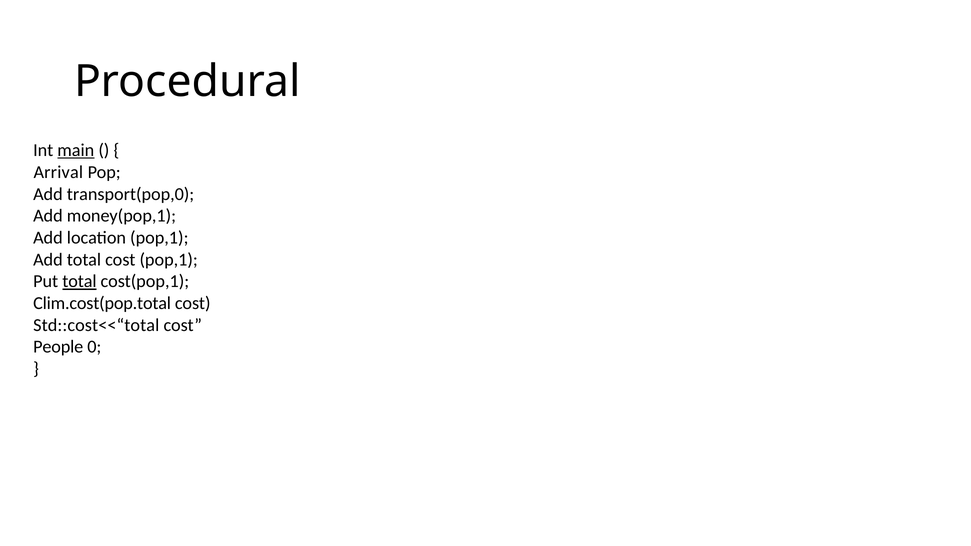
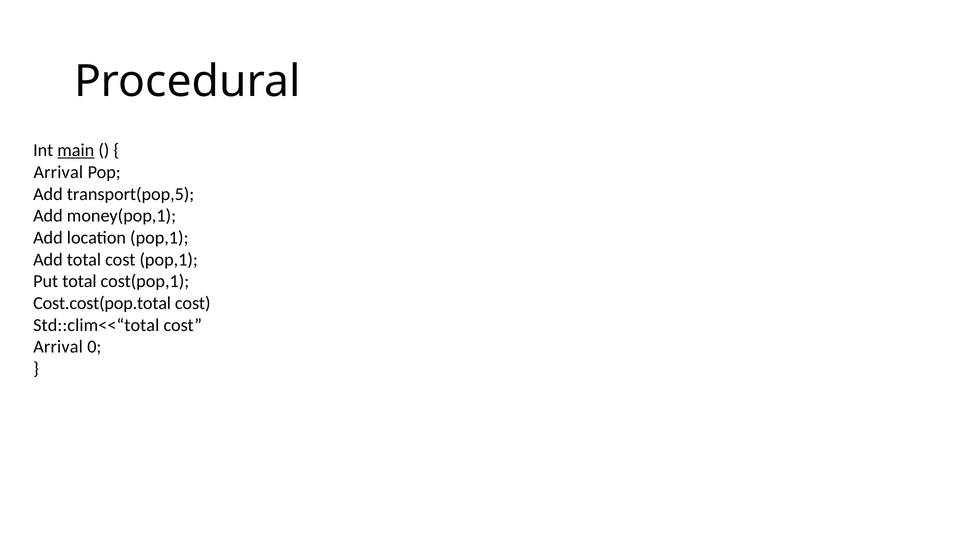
transport(pop,0: transport(pop,0 -> transport(pop,5
total at (79, 281) underline: present -> none
Clim.cost(pop.total: Clim.cost(pop.total -> Cost.cost(pop.total
Std::cost<<“total: Std::cost<<“total -> Std::clim<<“total
People at (58, 347): People -> Arrival
